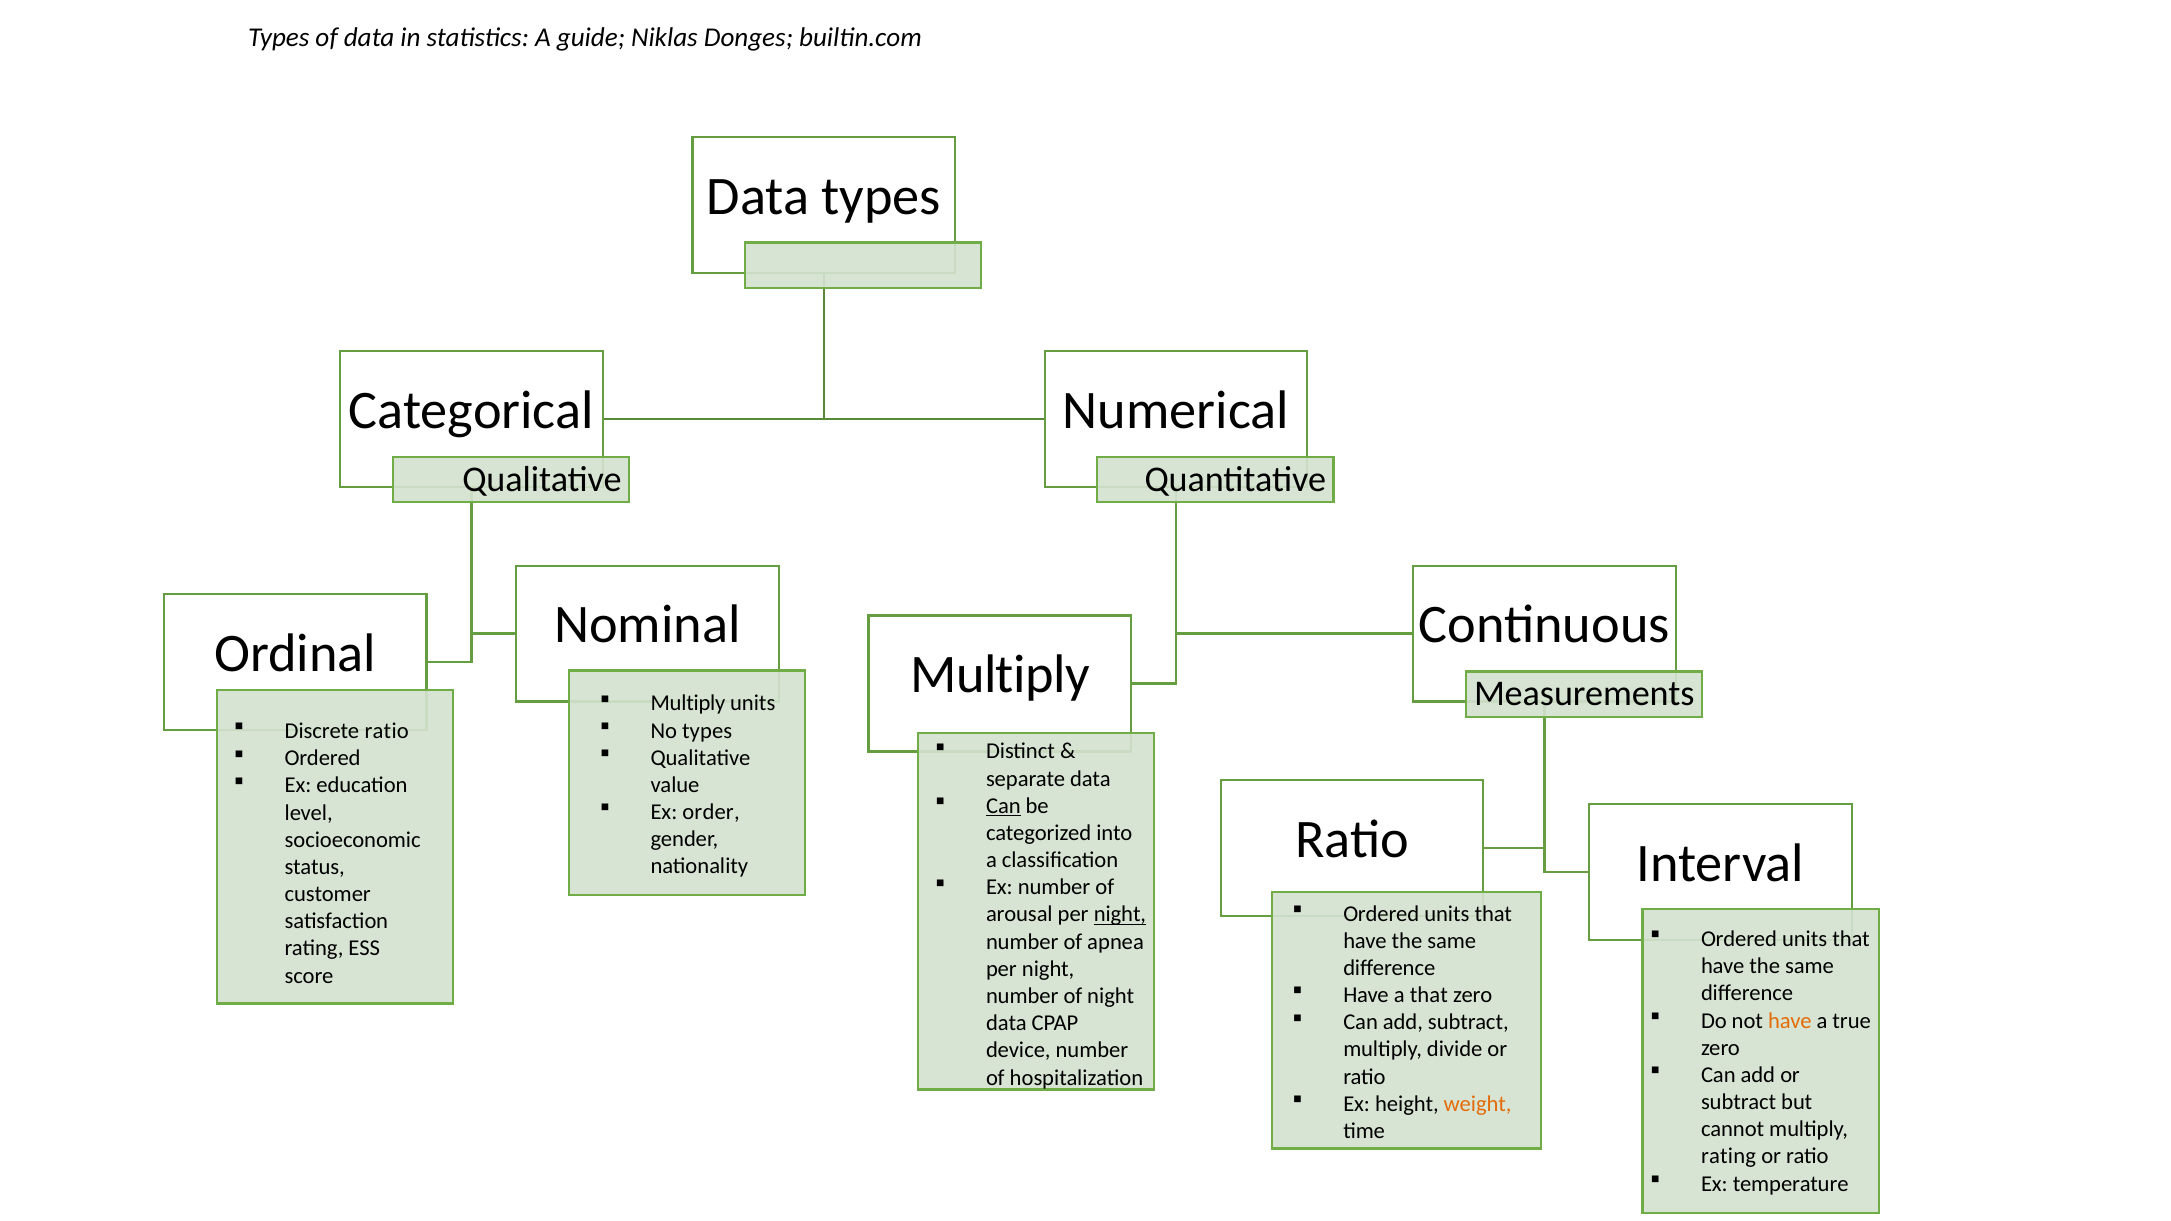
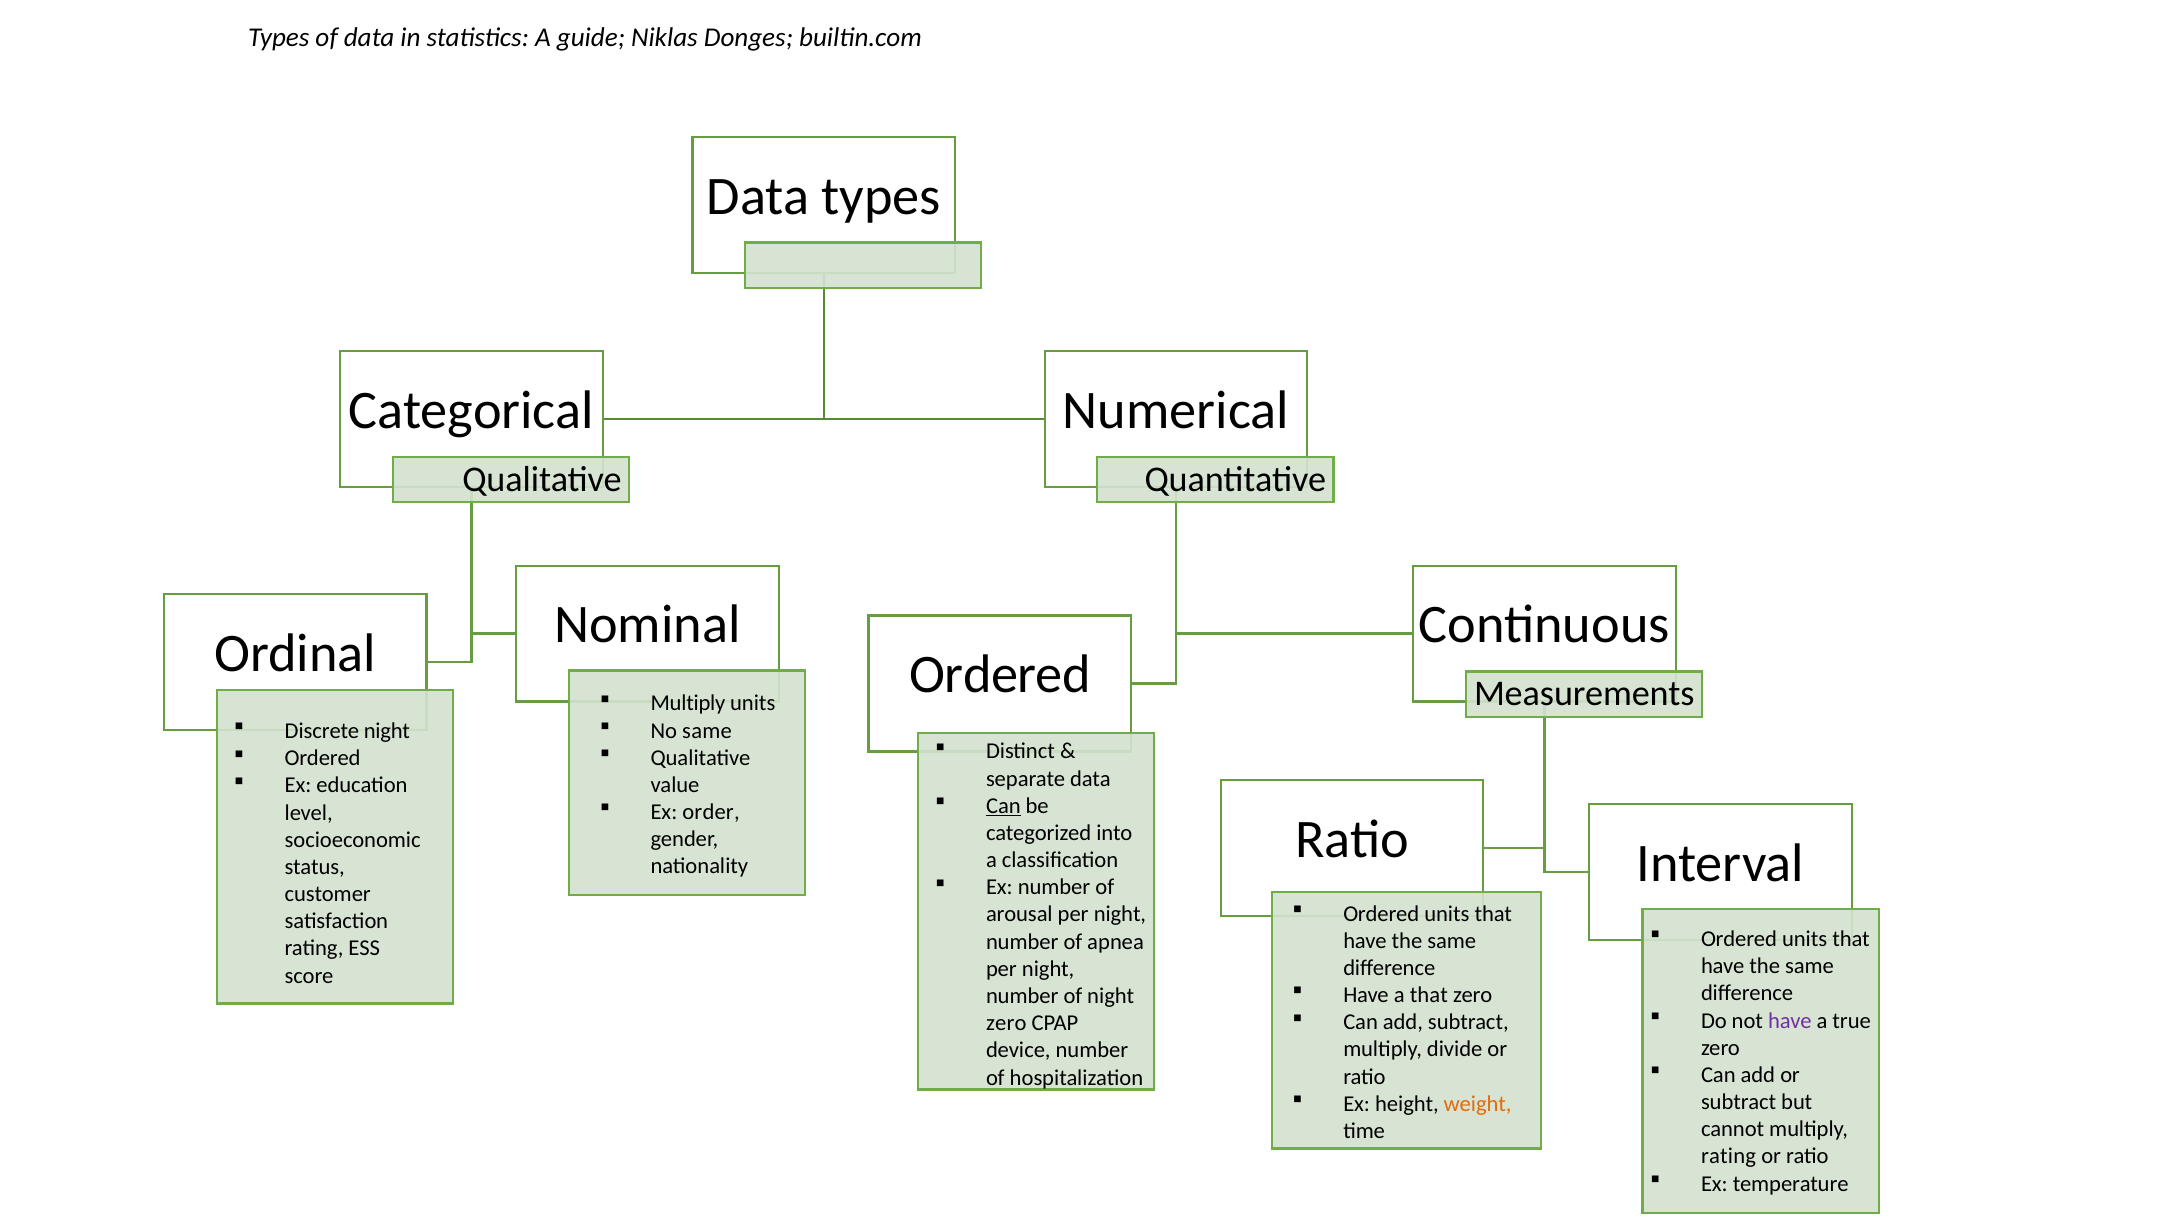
Multiply at (1000, 675): Multiply -> Ordered
No types: types -> same
Discrete ratio: ratio -> night
night at (1120, 915) underline: present -> none
have at (1790, 1021) colour: orange -> purple
data at (1006, 1023): data -> zero
